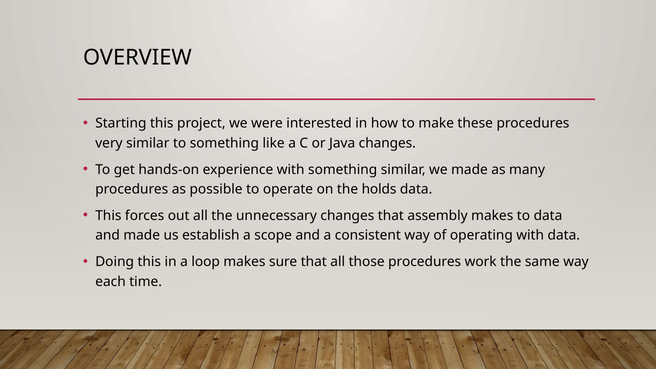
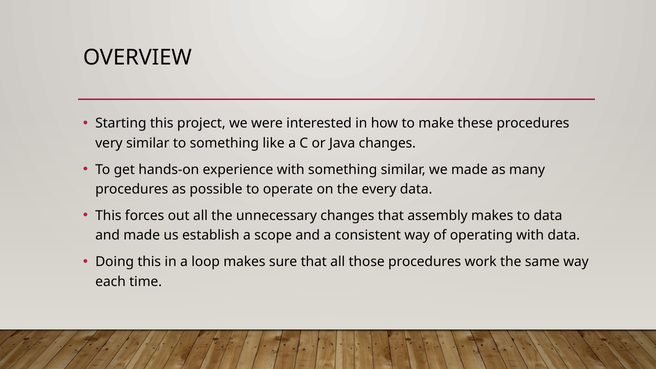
holds: holds -> every
